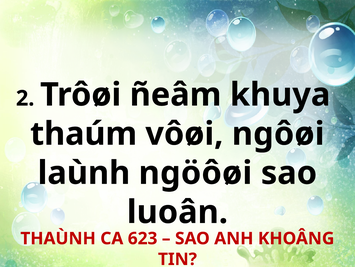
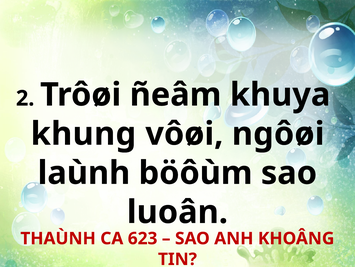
thaúm: thaúm -> khung
ngöôøi: ngöôøi -> böôùm
